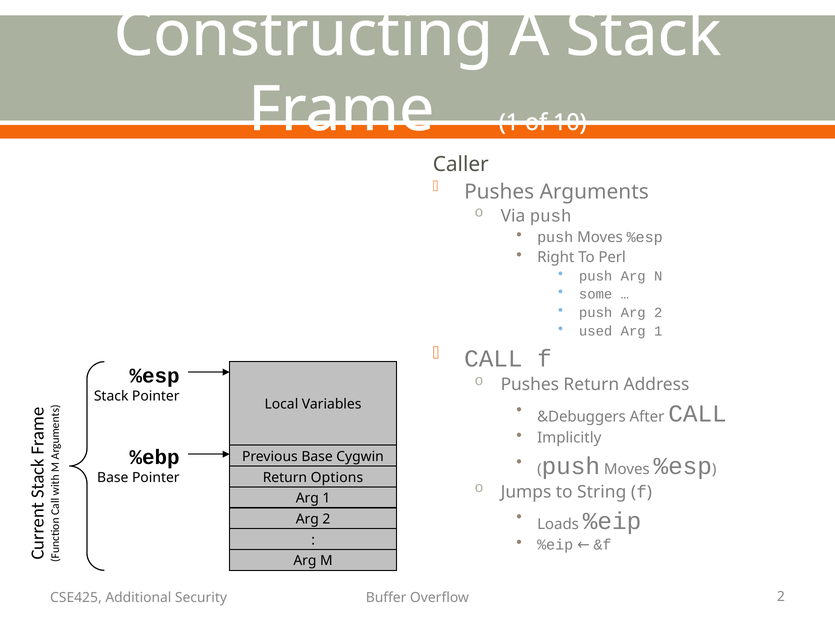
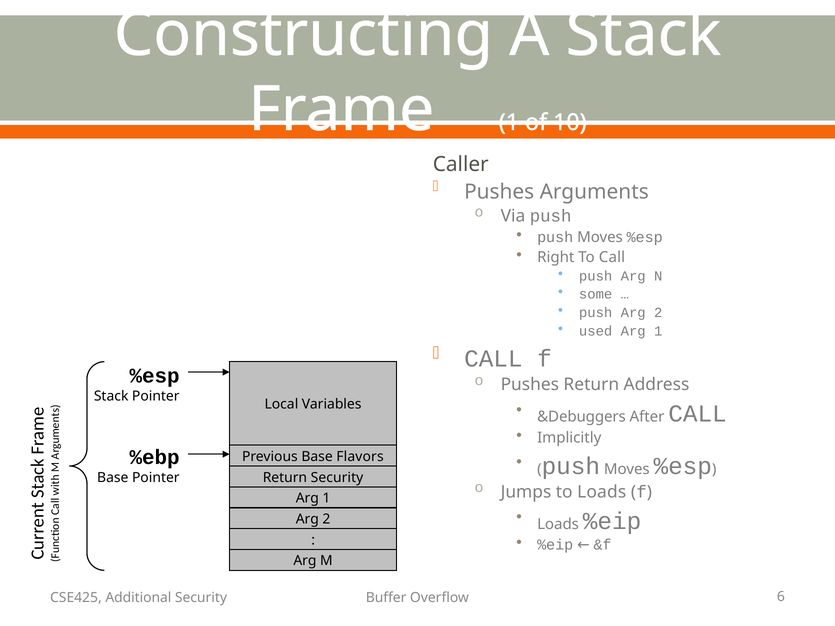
To Perl: Perl -> Call
Cygwin: Cygwin -> Flavors
Return Options: Options -> Security
to String: String -> Loads
Overflow 2: 2 -> 6
